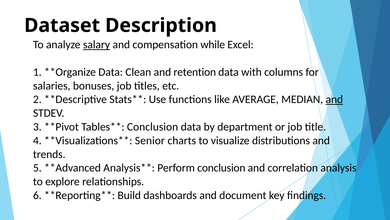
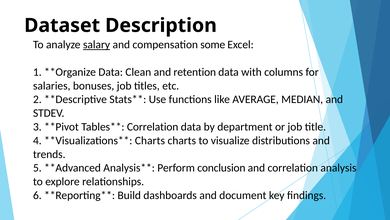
while: while -> some
and at (334, 99) underline: present -> none
Conclusion at (153, 126): Conclusion -> Correlation
Senior at (150, 140): Senior -> Charts
